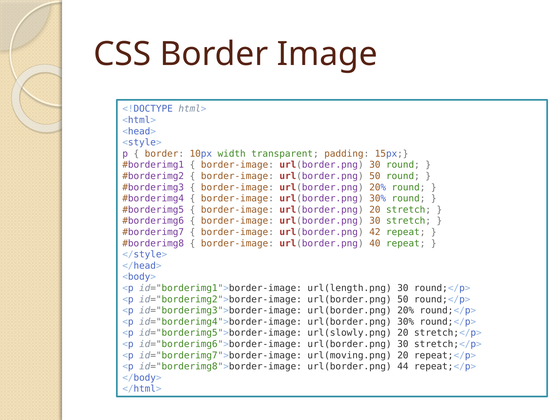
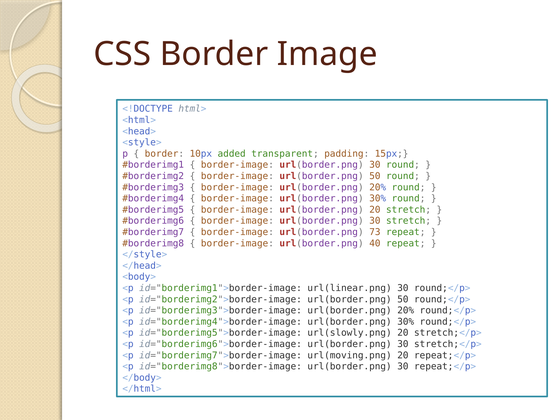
width: width -> added
42: 42 -> 73
url(length.png: url(length.png -> url(linear.png
id="borderimg8">border-image url(border.png 44: 44 -> 30
